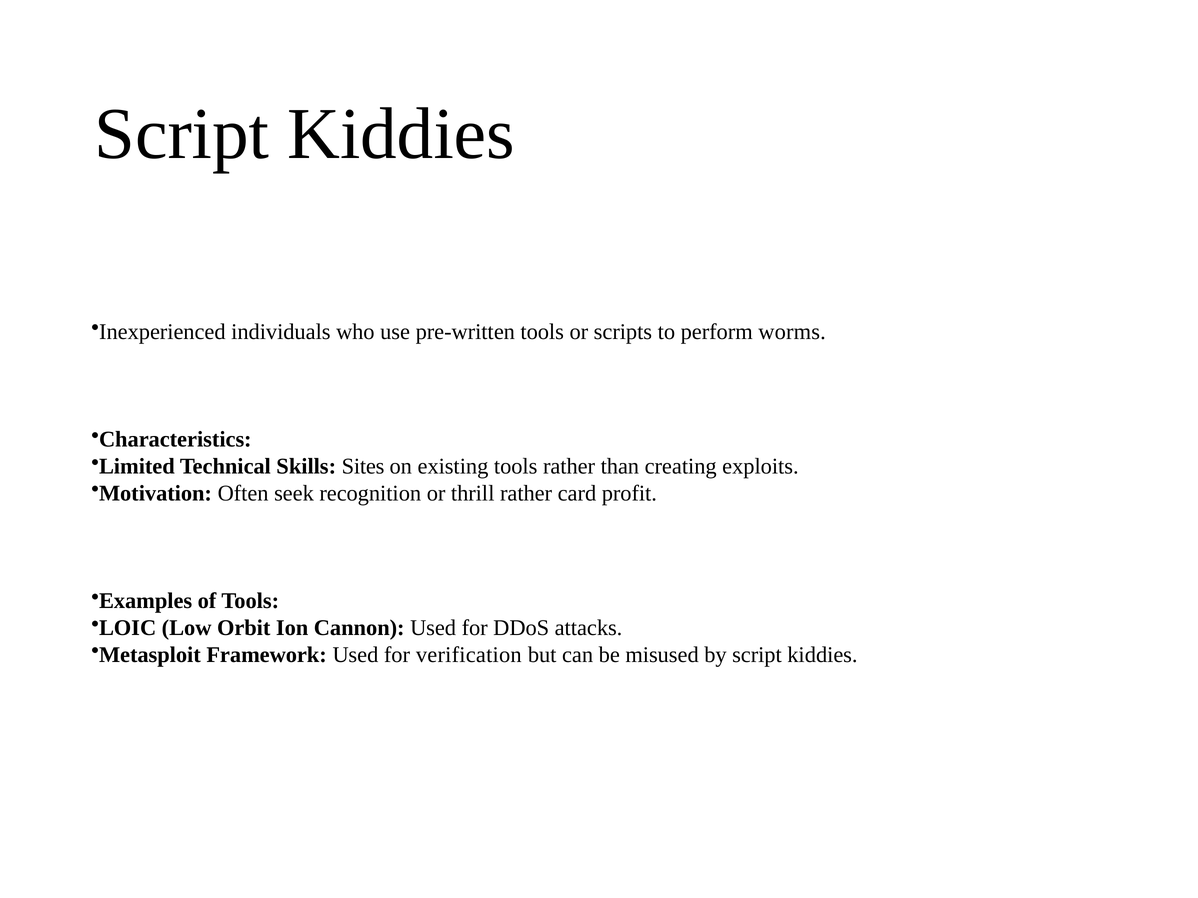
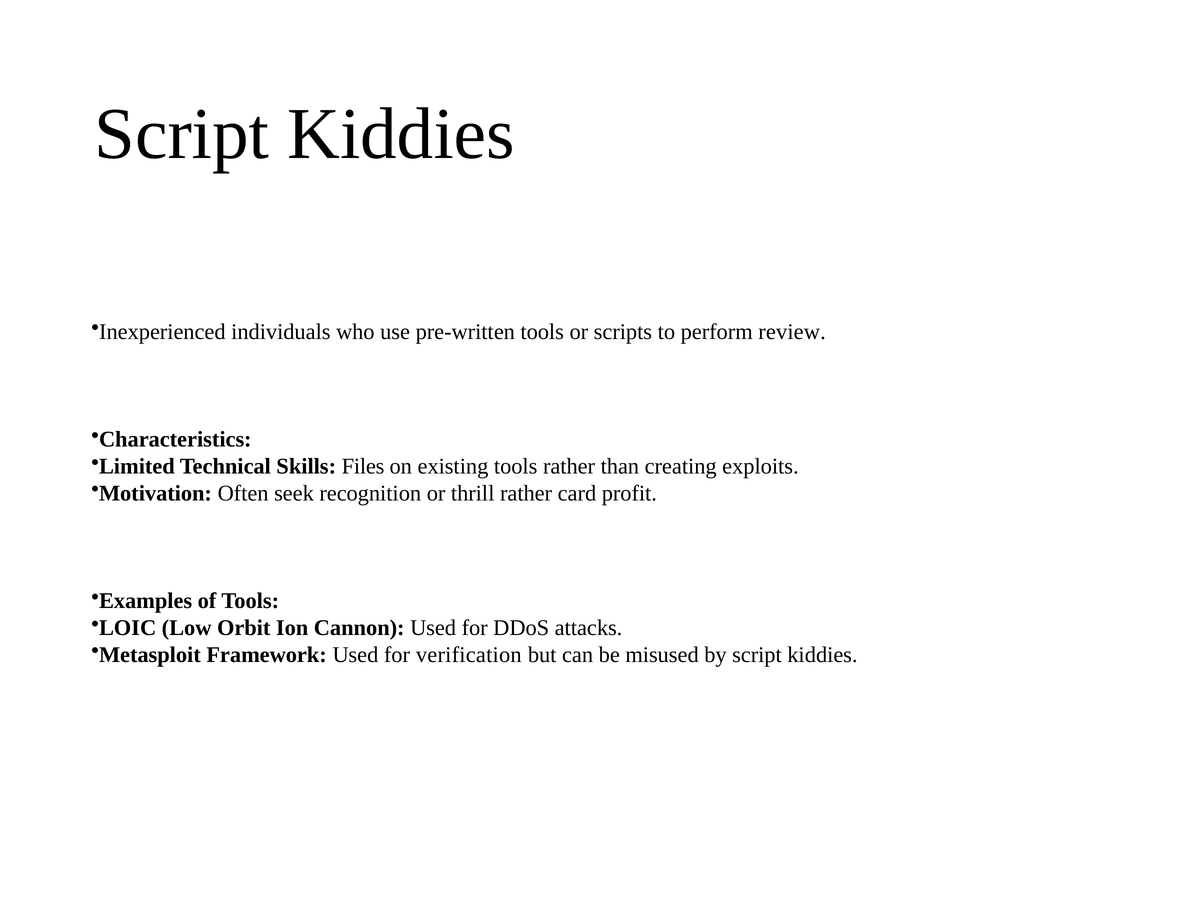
worms: worms -> review
Sites: Sites -> Files
